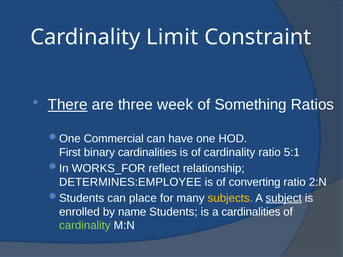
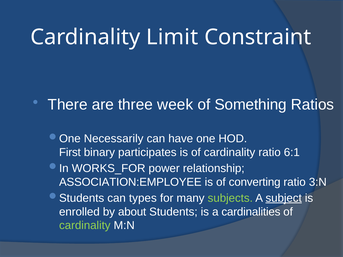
There underline: present -> none
Commercial: Commercial -> Necessarily
binary cardinalities: cardinalities -> participates
5:1: 5:1 -> 6:1
reflect: reflect -> power
DETERMINES:EMPLOYEE: DETERMINES:EMPLOYEE -> ASSOCIATION:EMPLOYEE
2:N: 2:N -> 3:N
place: place -> types
subjects colour: yellow -> light green
name: name -> about
